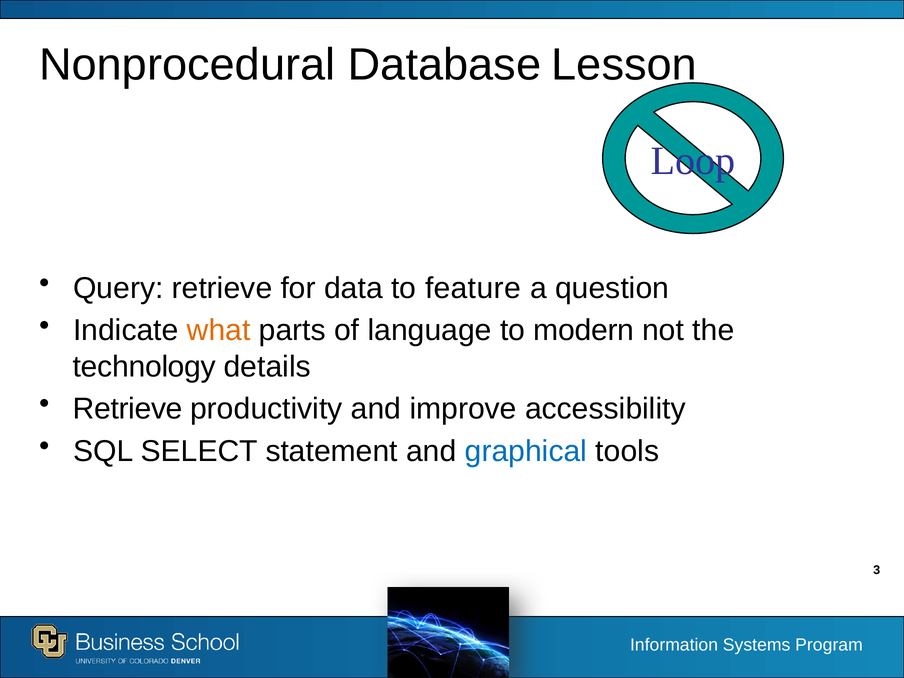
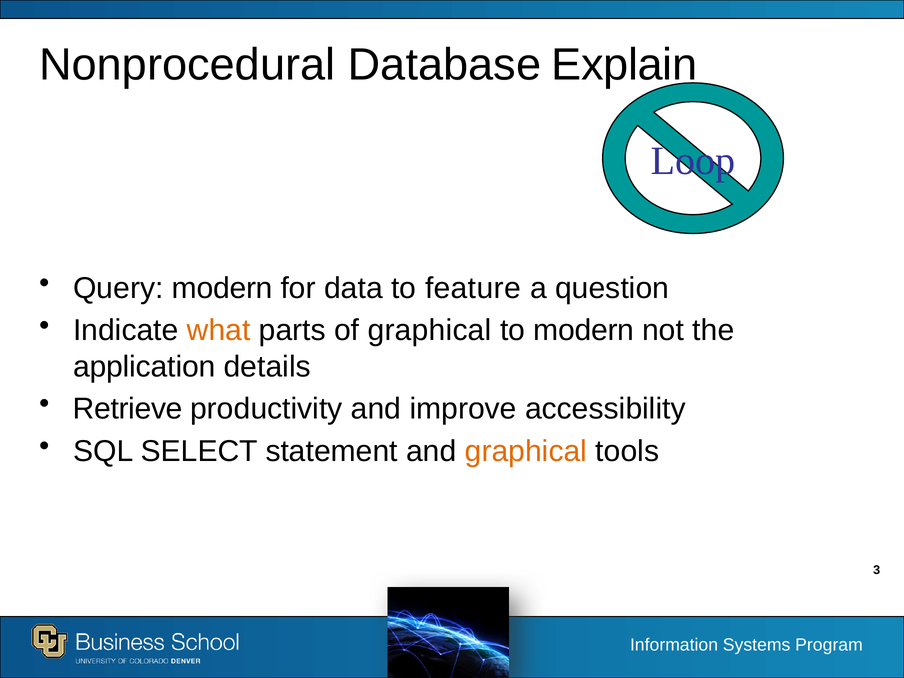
Lesson: Lesson -> Explain
Query retrieve: retrieve -> modern
of language: language -> graphical
technology: technology -> application
graphical at (526, 451) colour: blue -> orange
